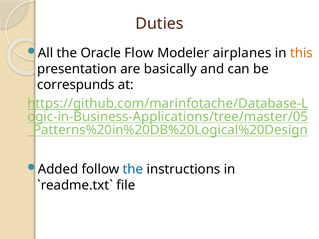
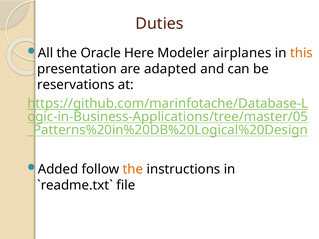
Flow: Flow -> Here
basically: basically -> adapted
correspunds: correspunds -> reservations
the at (133, 169) colour: blue -> orange
